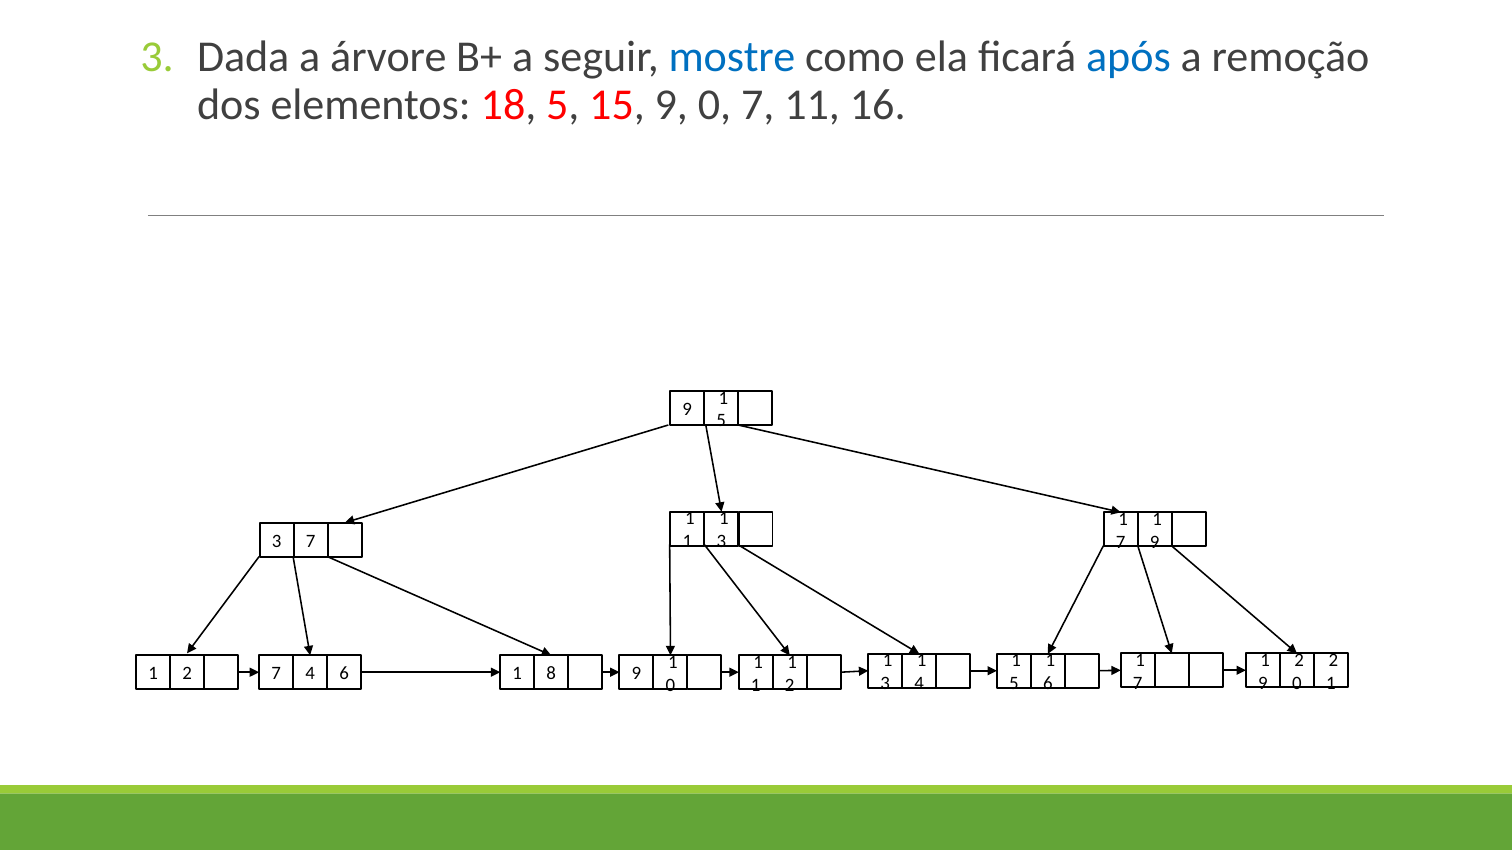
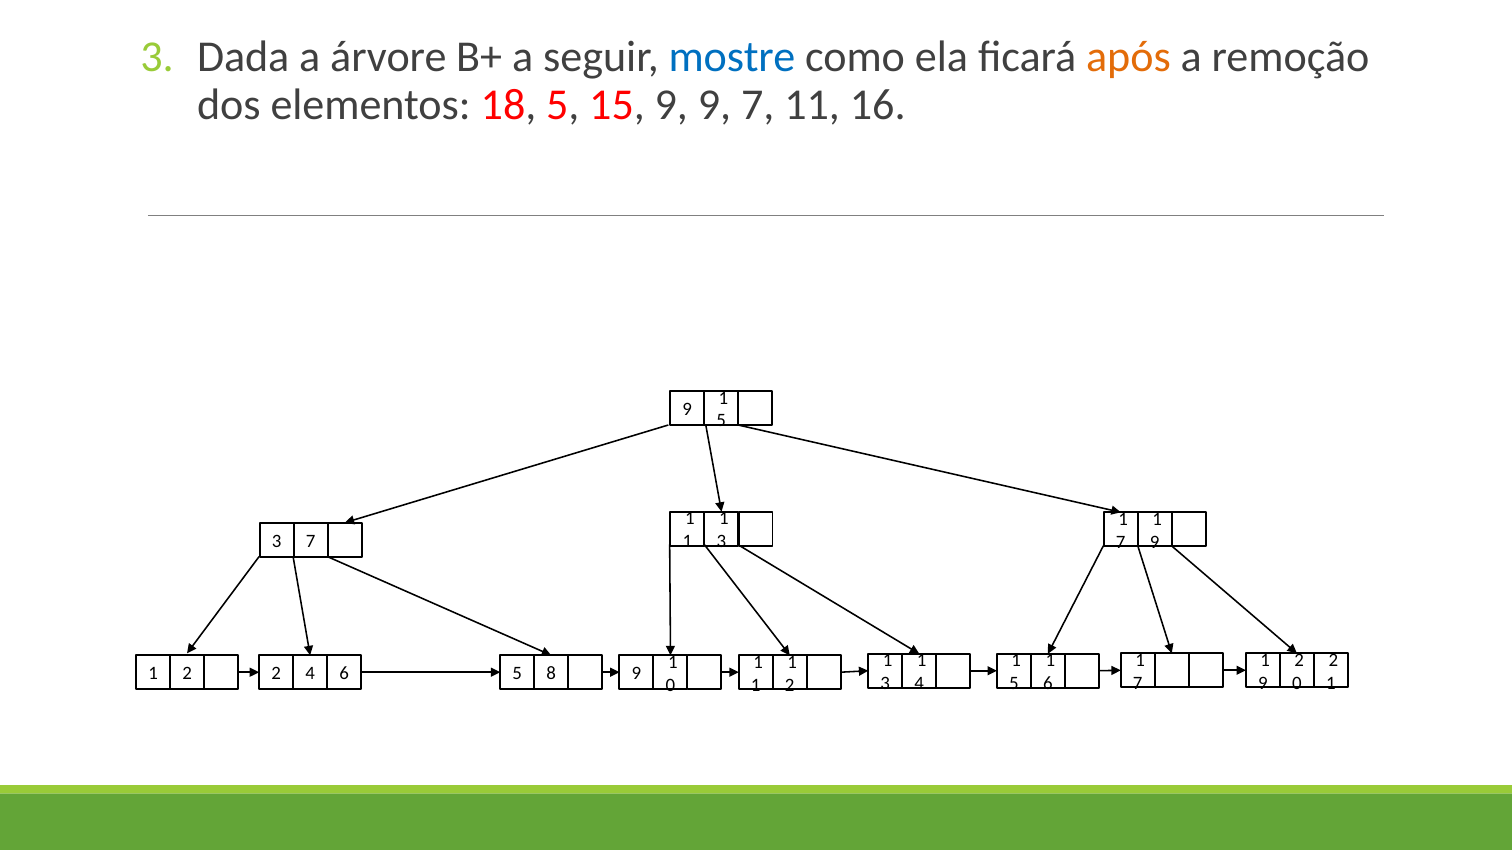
após colour: blue -> orange
15 9 0: 0 -> 9
2 7: 7 -> 2
4 6 1: 1 -> 5
